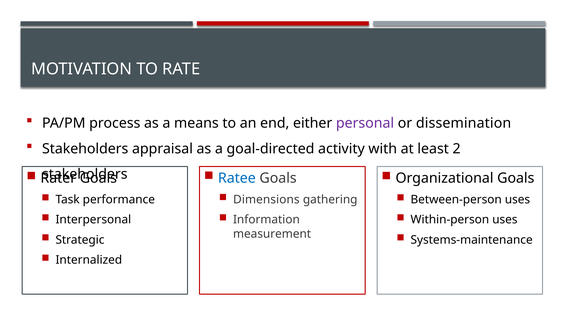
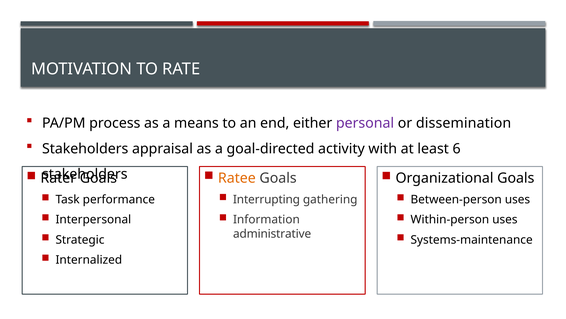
2: 2 -> 6
Ratee colour: blue -> orange
Dimensions: Dimensions -> Interrupting
measurement: measurement -> administrative
